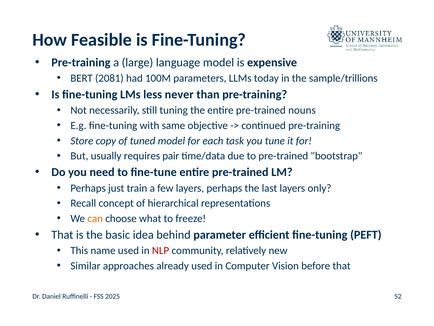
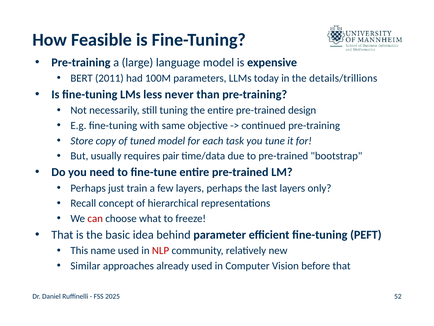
2081: 2081 -> 2011
sample/trillions: sample/trillions -> details/trillions
nouns: nouns -> design
can colour: orange -> red
